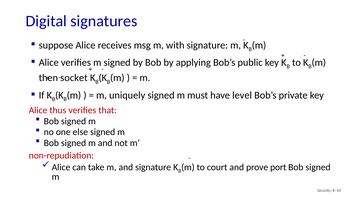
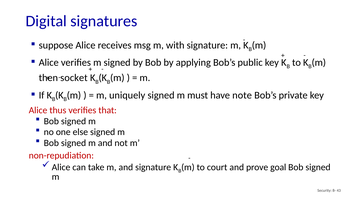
level: level -> note
port: port -> goal
